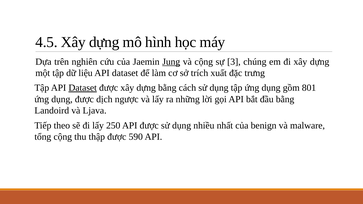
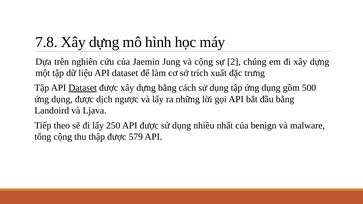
4.5: 4.5 -> 7.8
Jung underline: present -> none
3: 3 -> 2
801: 801 -> 500
590: 590 -> 579
